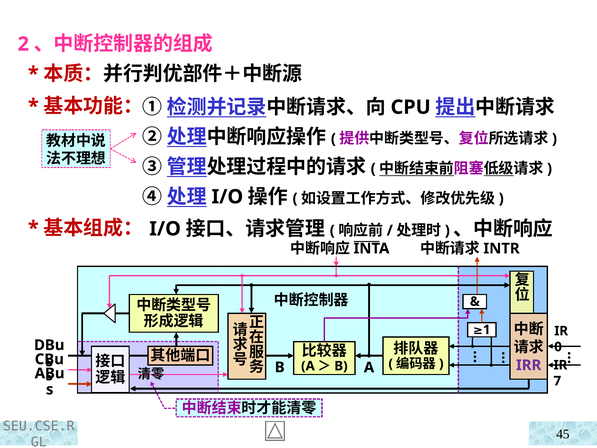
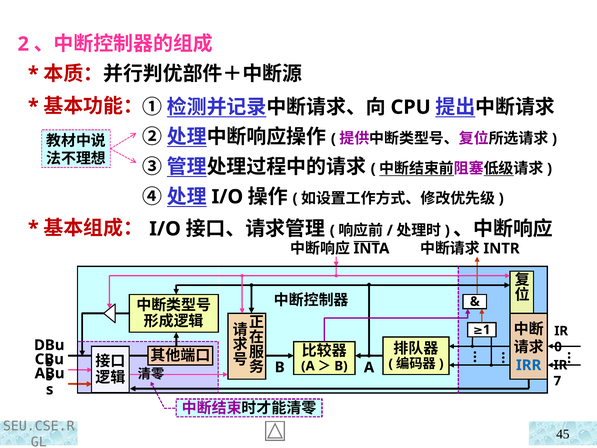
IRR colour: purple -> blue
